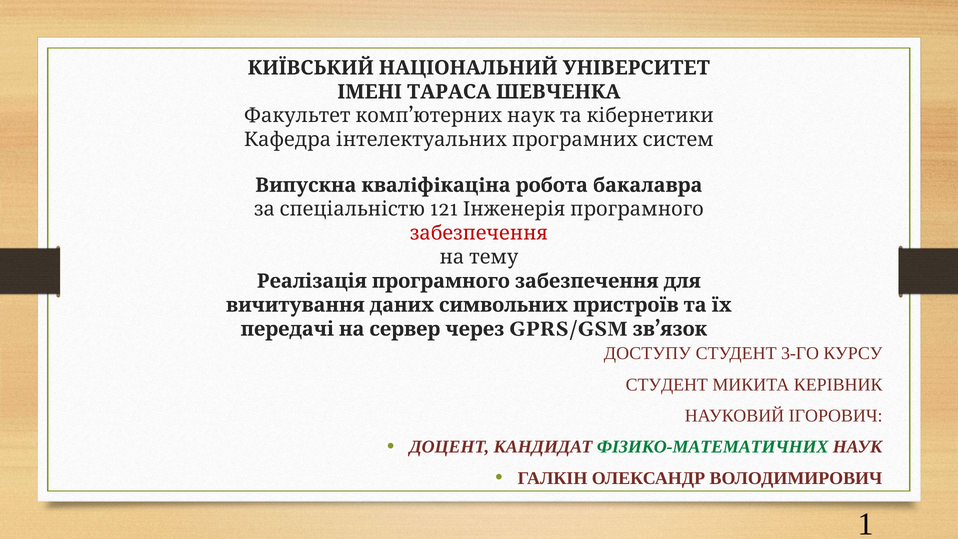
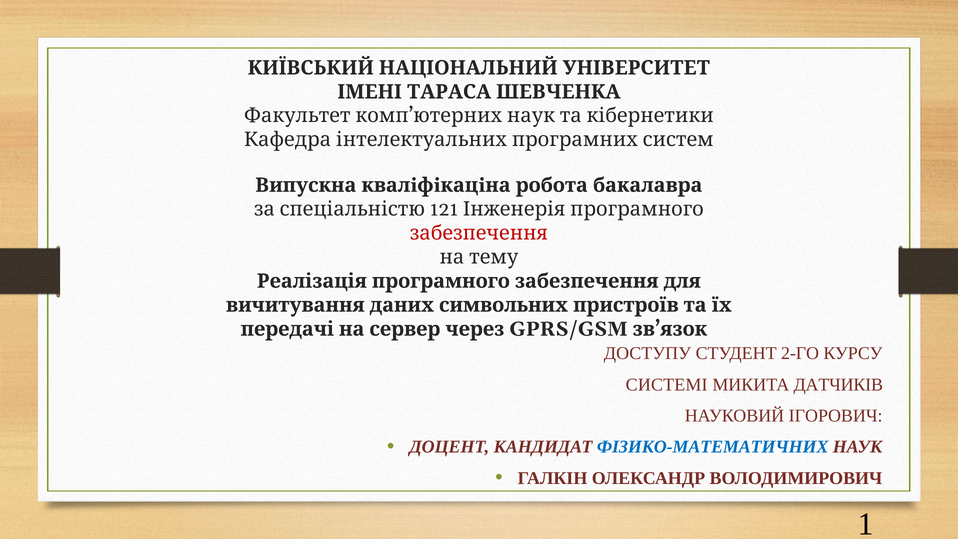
3-ГО: 3-ГО -> 2-ГО
СТУДЕНТ at (667, 385): СТУДЕНТ -> СИСТЕМІ
КЕРІВНИК: КЕРІВНИК -> ДАТЧИКІВ
ФІЗИКО-МАТЕМАТИЧНИХ colour: green -> blue
